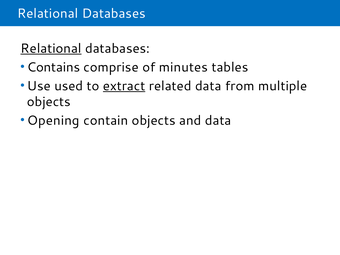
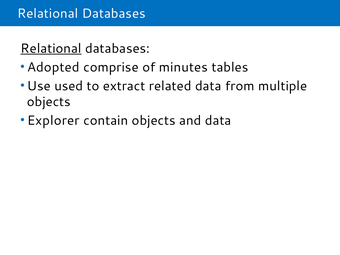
Contains: Contains -> Adopted
extract underline: present -> none
Opening: Opening -> Explorer
